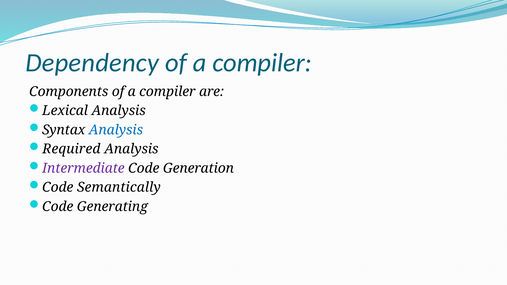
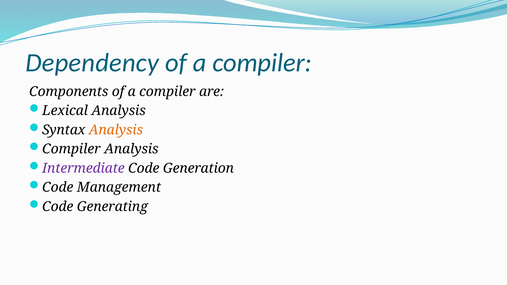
Analysis at (116, 130) colour: blue -> orange
Required at (71, 149): Required -> Compiler
Semantically: Semantically -> Management
